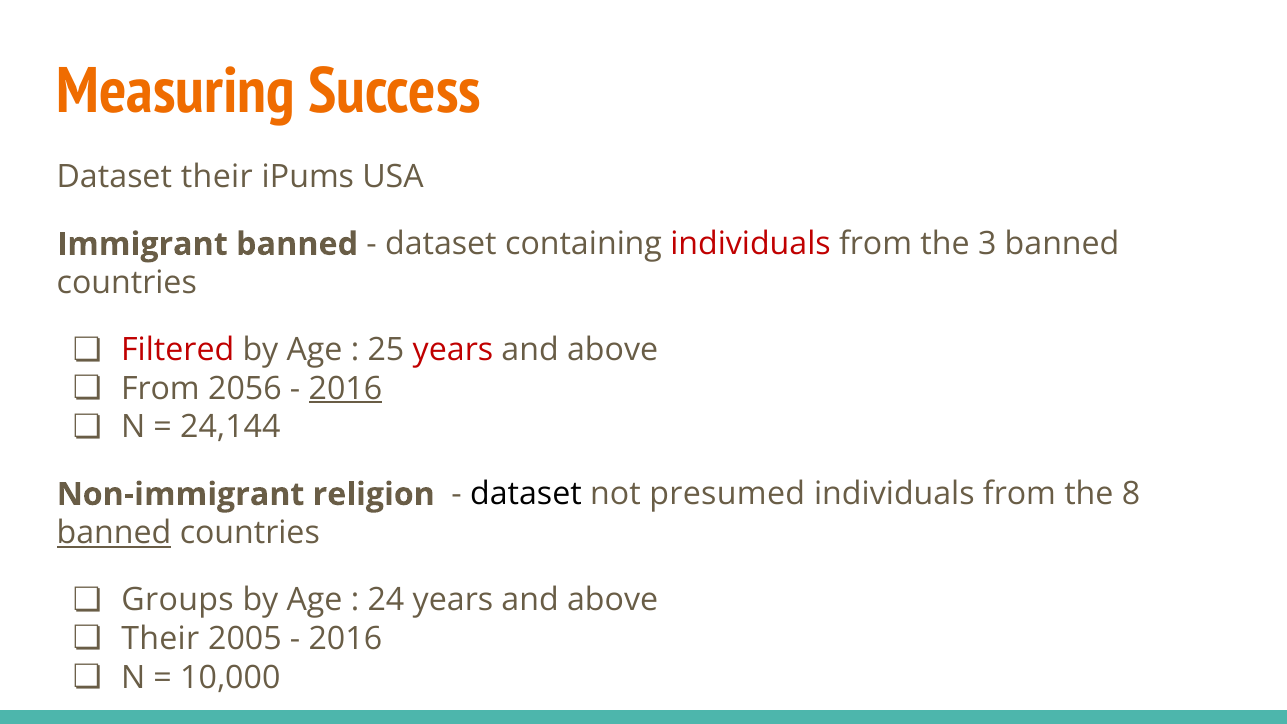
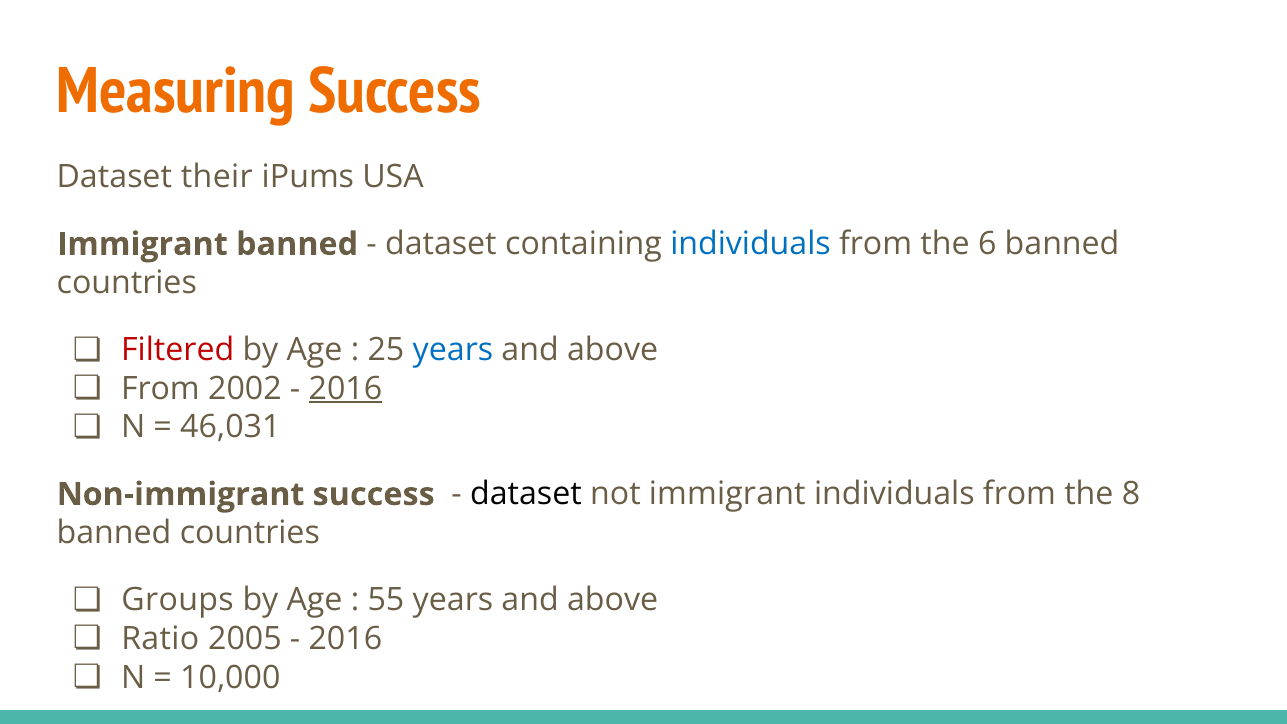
individuals at (750, 244) colour: red -> blue
3: 3 -> 6
years at (453, 350) colour: red -> blue
2056: 2056 -> 2002
24,144: 24,144 -> 46,031
Non-immigrant religion: religion -> success
not presumed: presumed -> immigrant
banned at (114, 533) underline: present -> none
24: 24 -> 55
Their at (160, 639): Their -> Ratio
